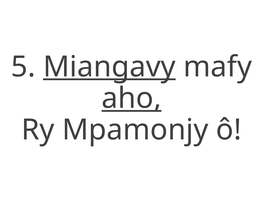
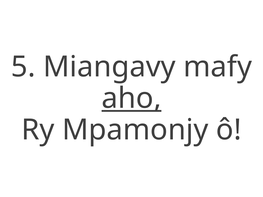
Miangavy underline: present -> none
